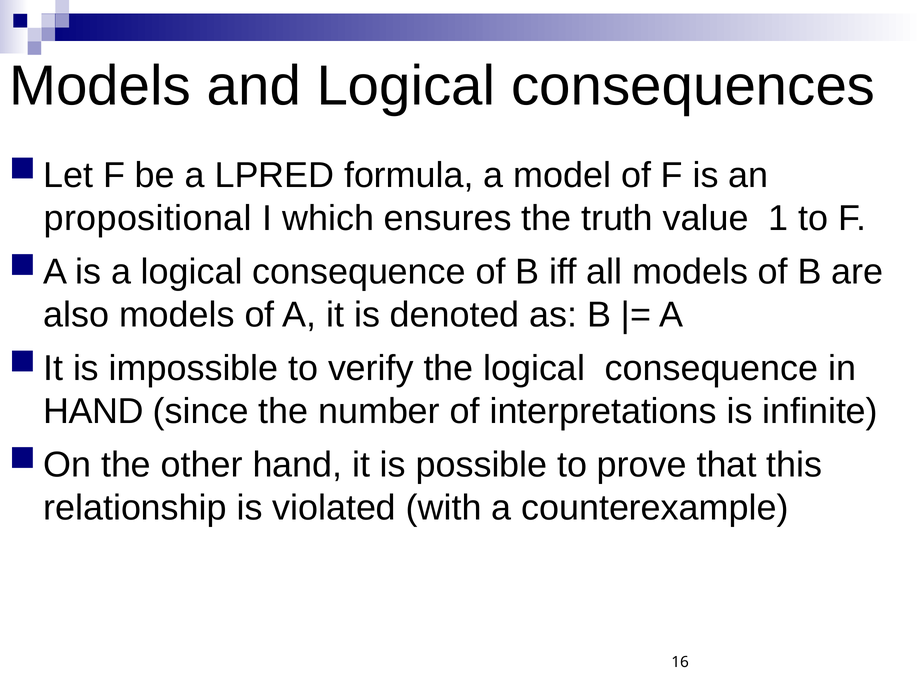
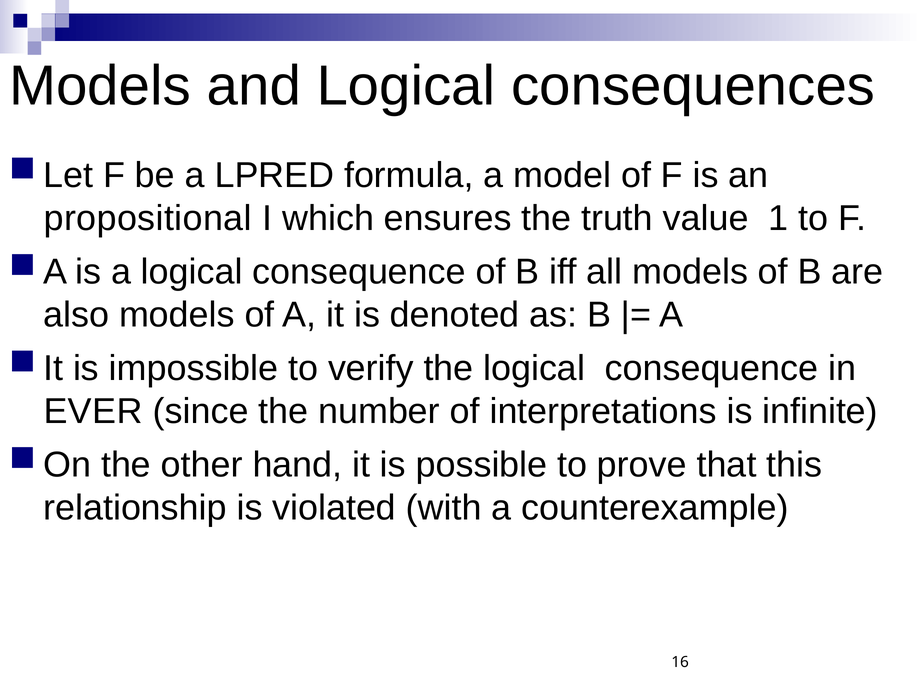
HAND at (93, 411): HAND -> EVER
